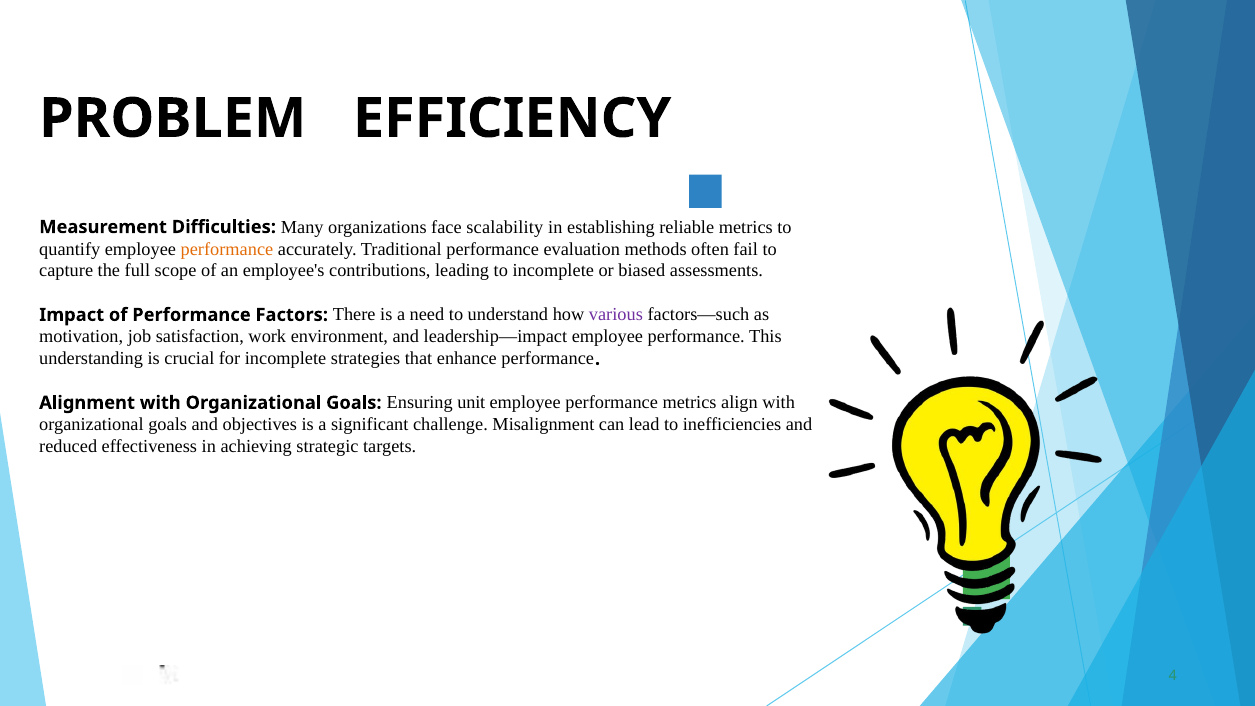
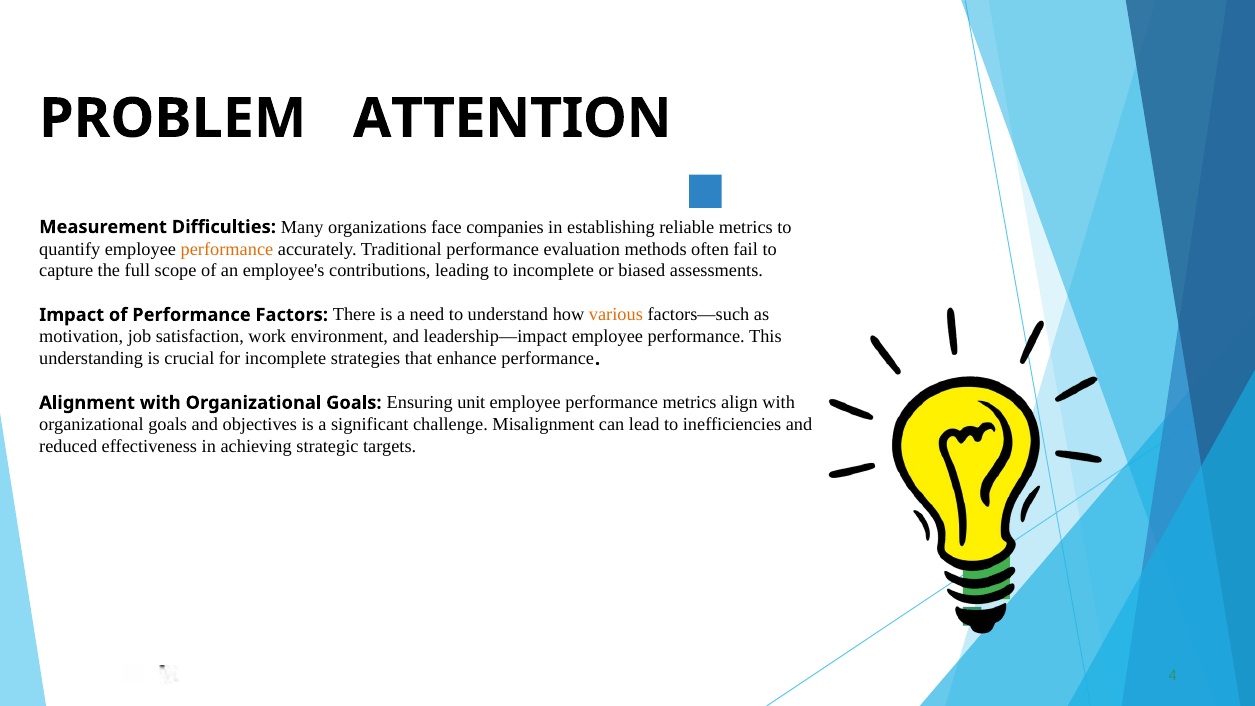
EFFICIENCY: EFFICIENCY -> ATTENTION
scalability: scalability -> companies
various colour: purple -> orange
